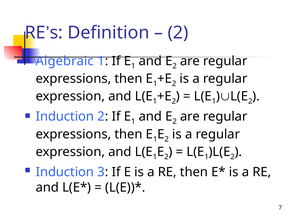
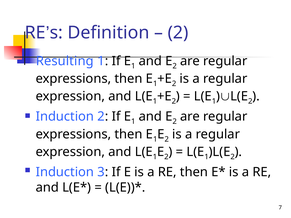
Algebraic: Algebraic -> Resulting
